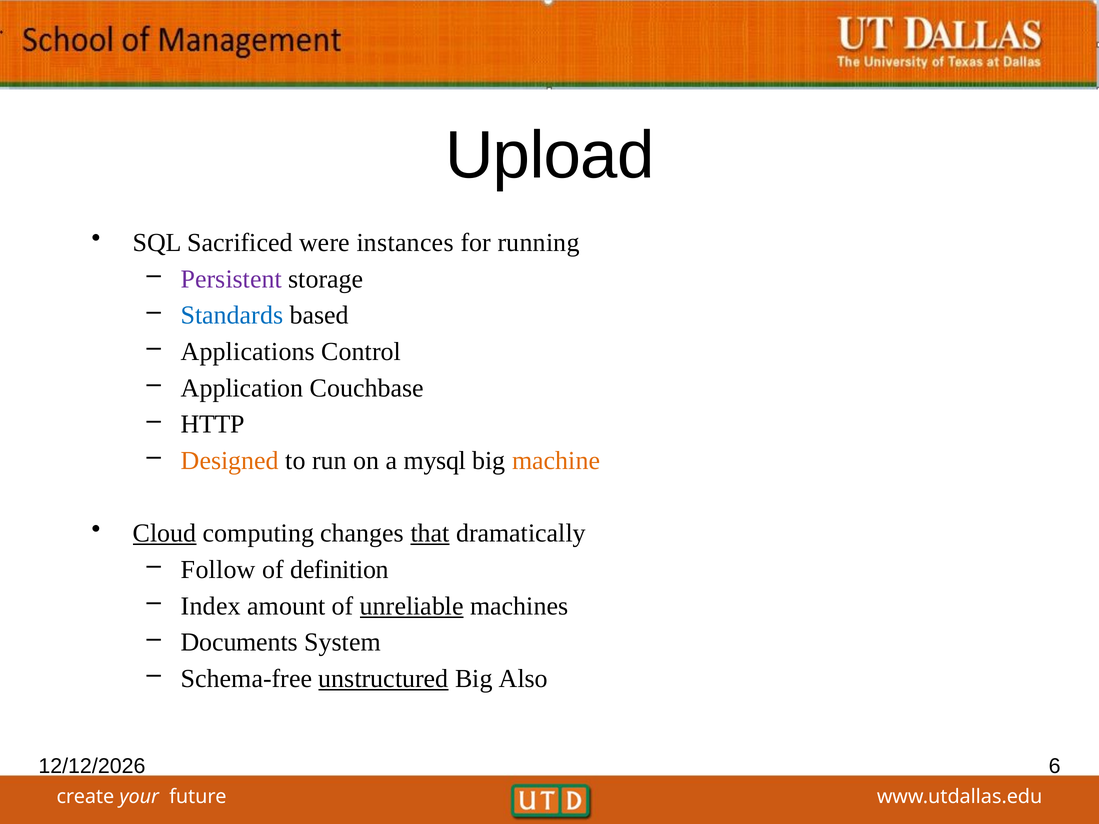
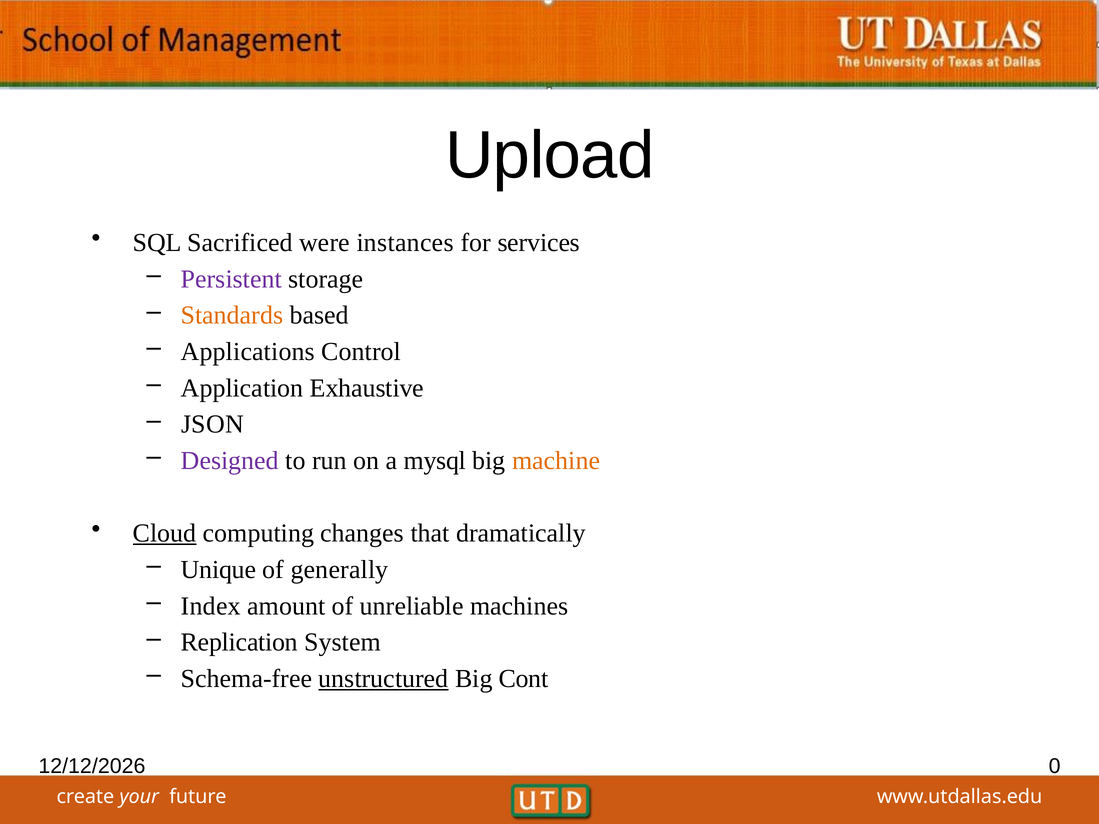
running: running -> services
Standards colour: blue -> orange
Couchbase: Couchbase -> Exhaustive
HTTP: HTTP -> JSON
Designed colour: orange -> purple
that underline: present -> none
Follow: Follow -> Unique
definition: definition -> generally
unreliable underline: present -> none
Documents: Documents -> Replication
Also: Also -> Cont
6: 6 -> 0
